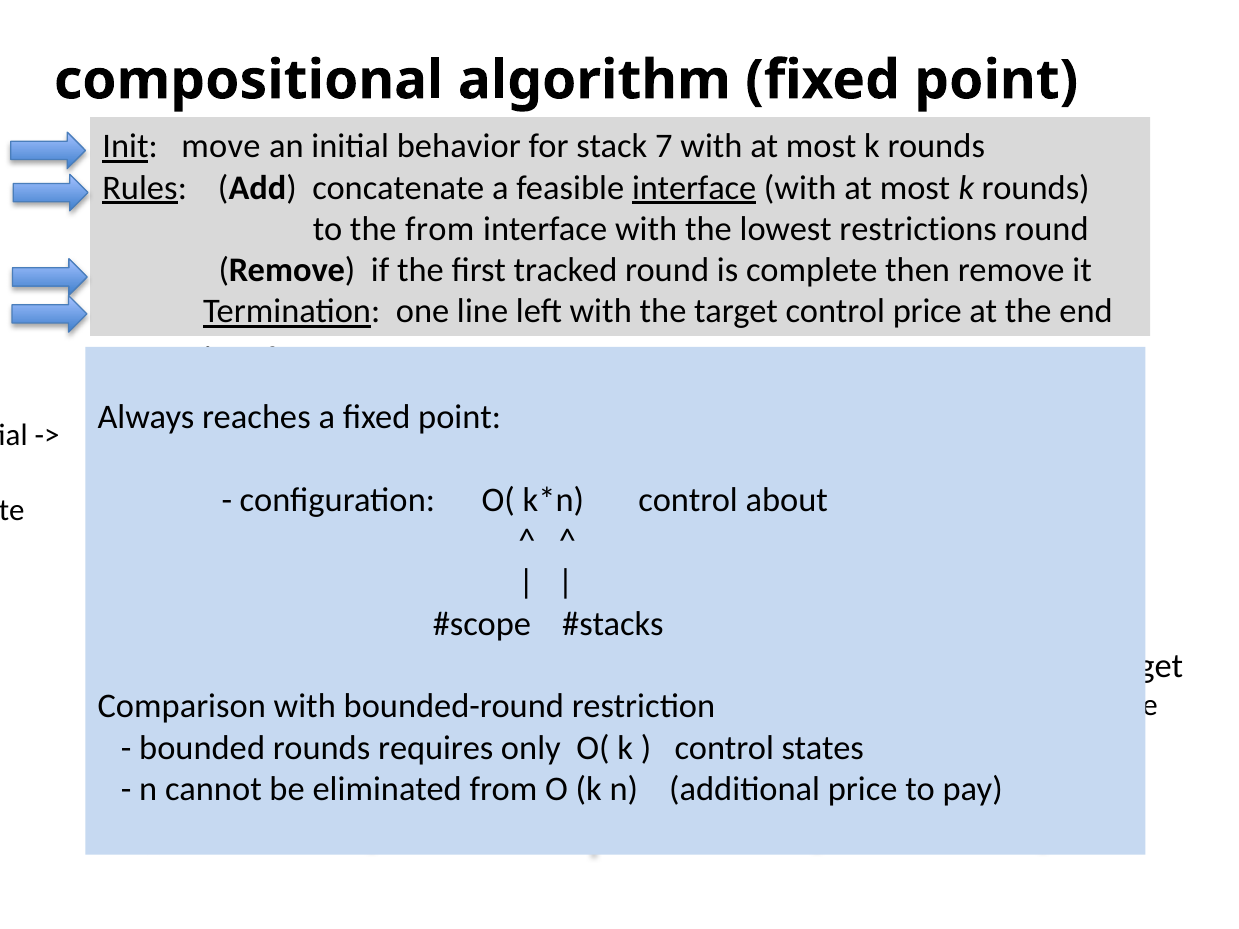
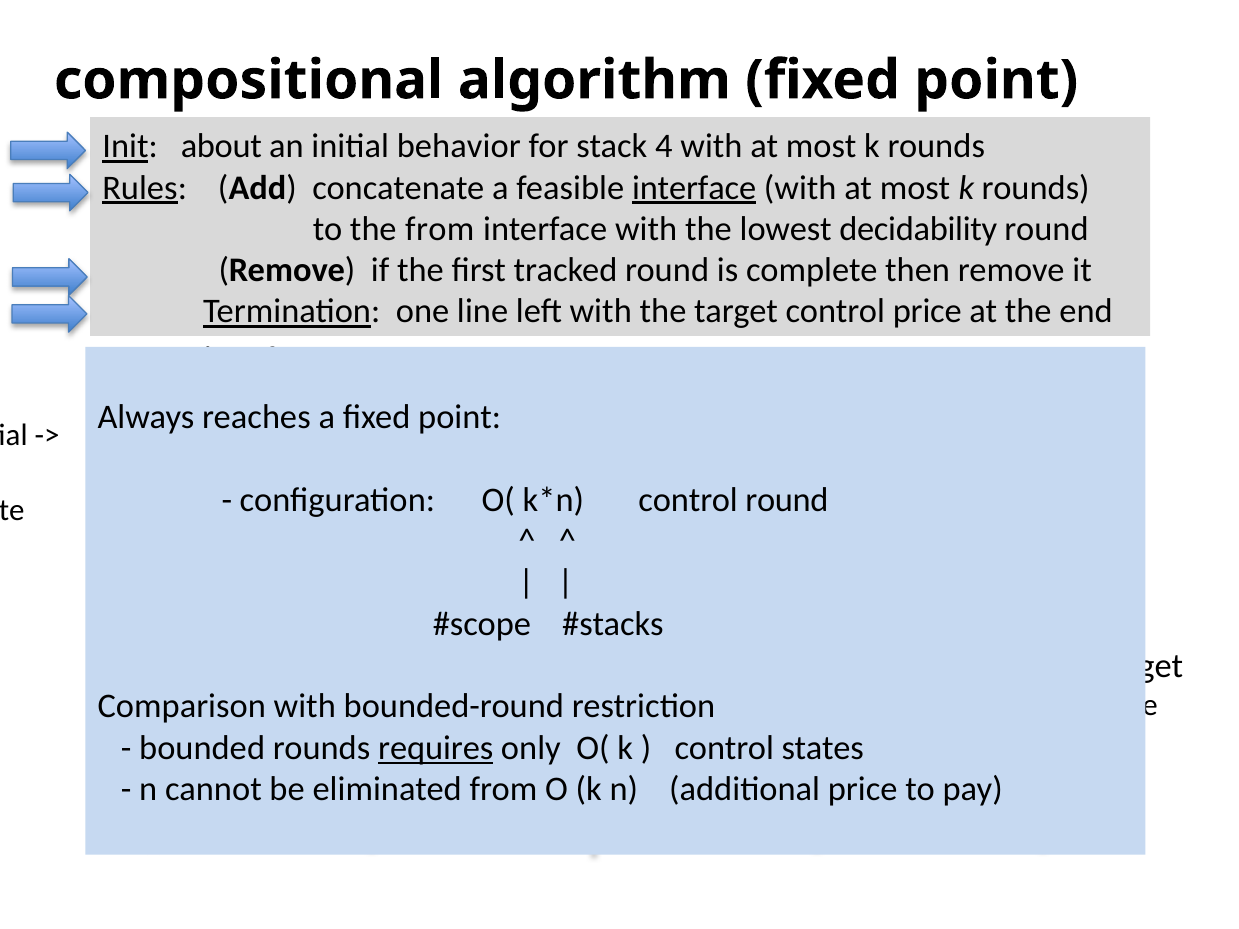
move: move -> about
for stack 7: 7 -> 4
restrictions: restrictions -> decidability
control about: about -> round
requires underline: none -> present
